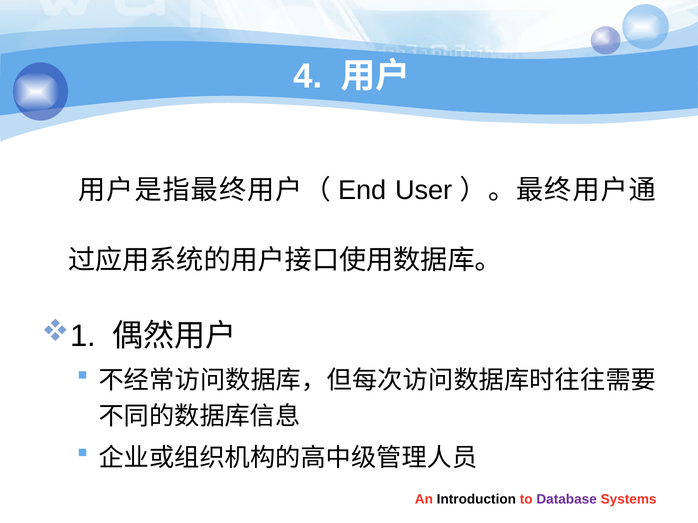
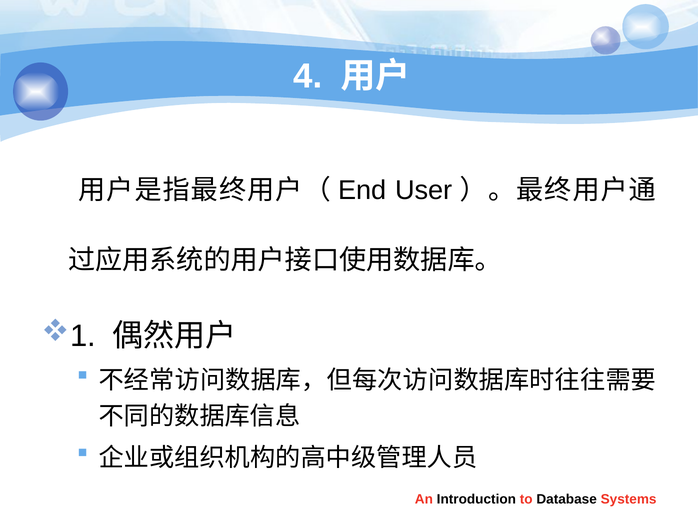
Database colour: purple -> black
